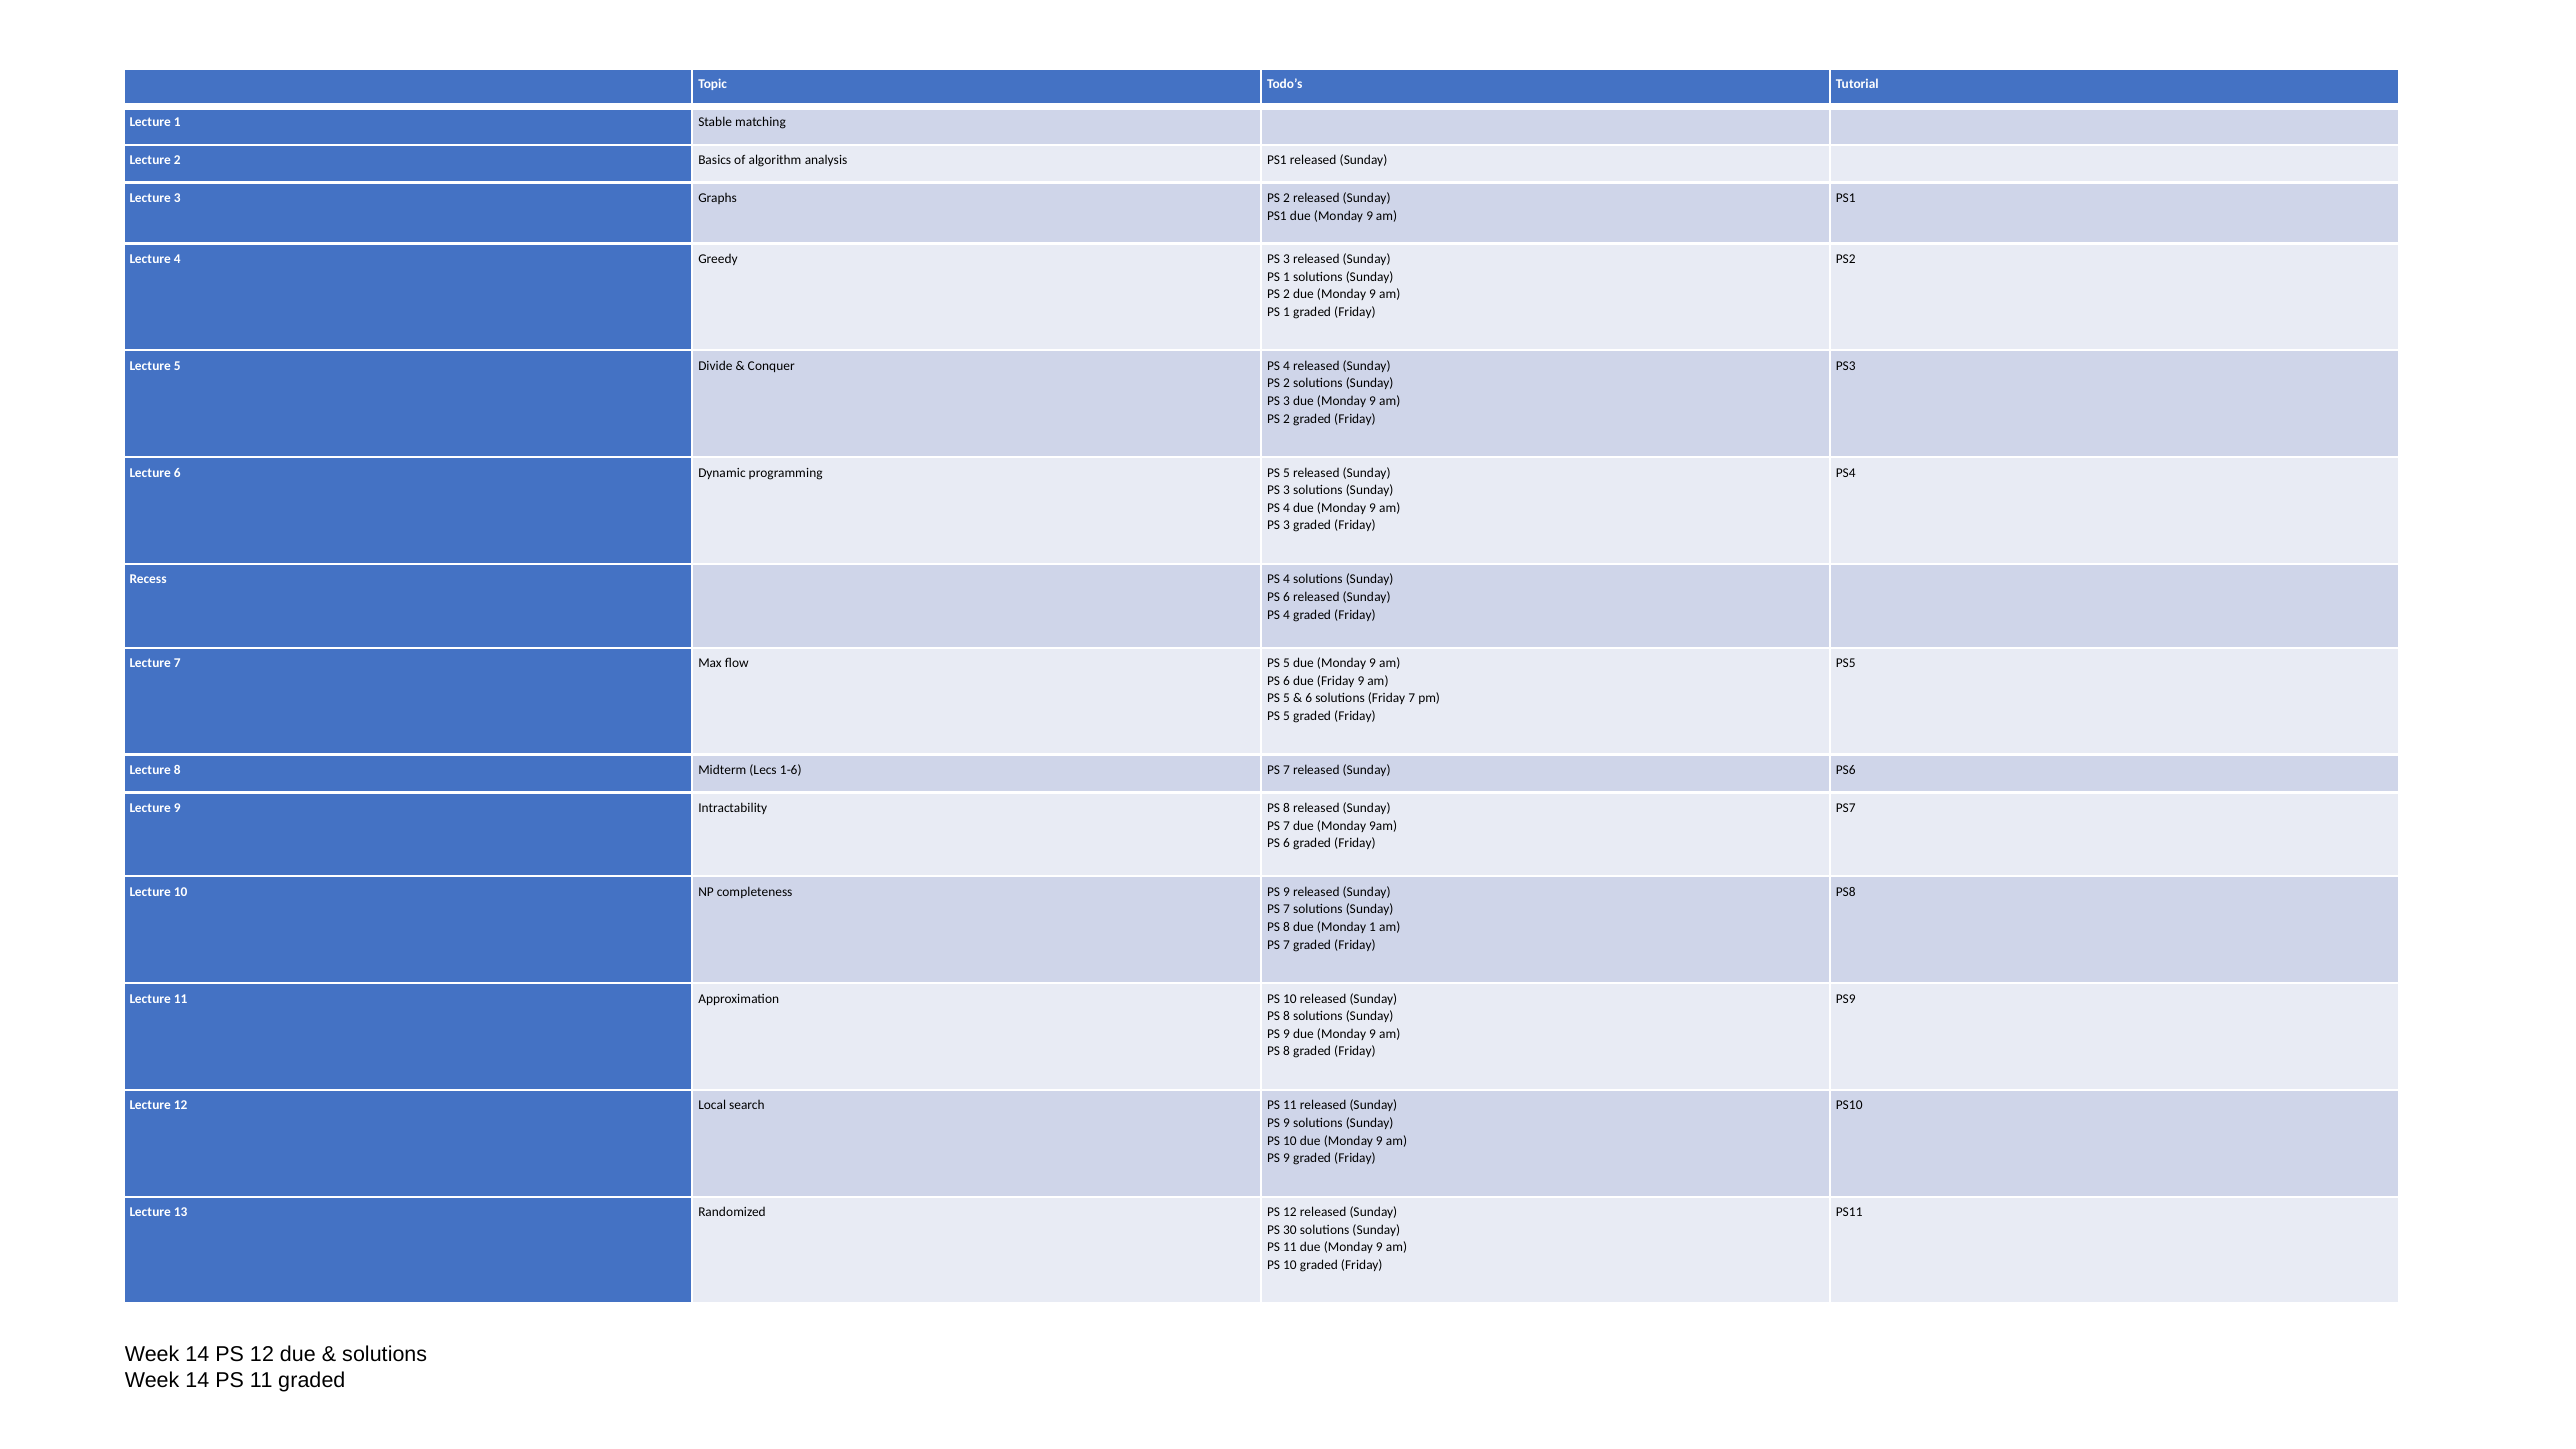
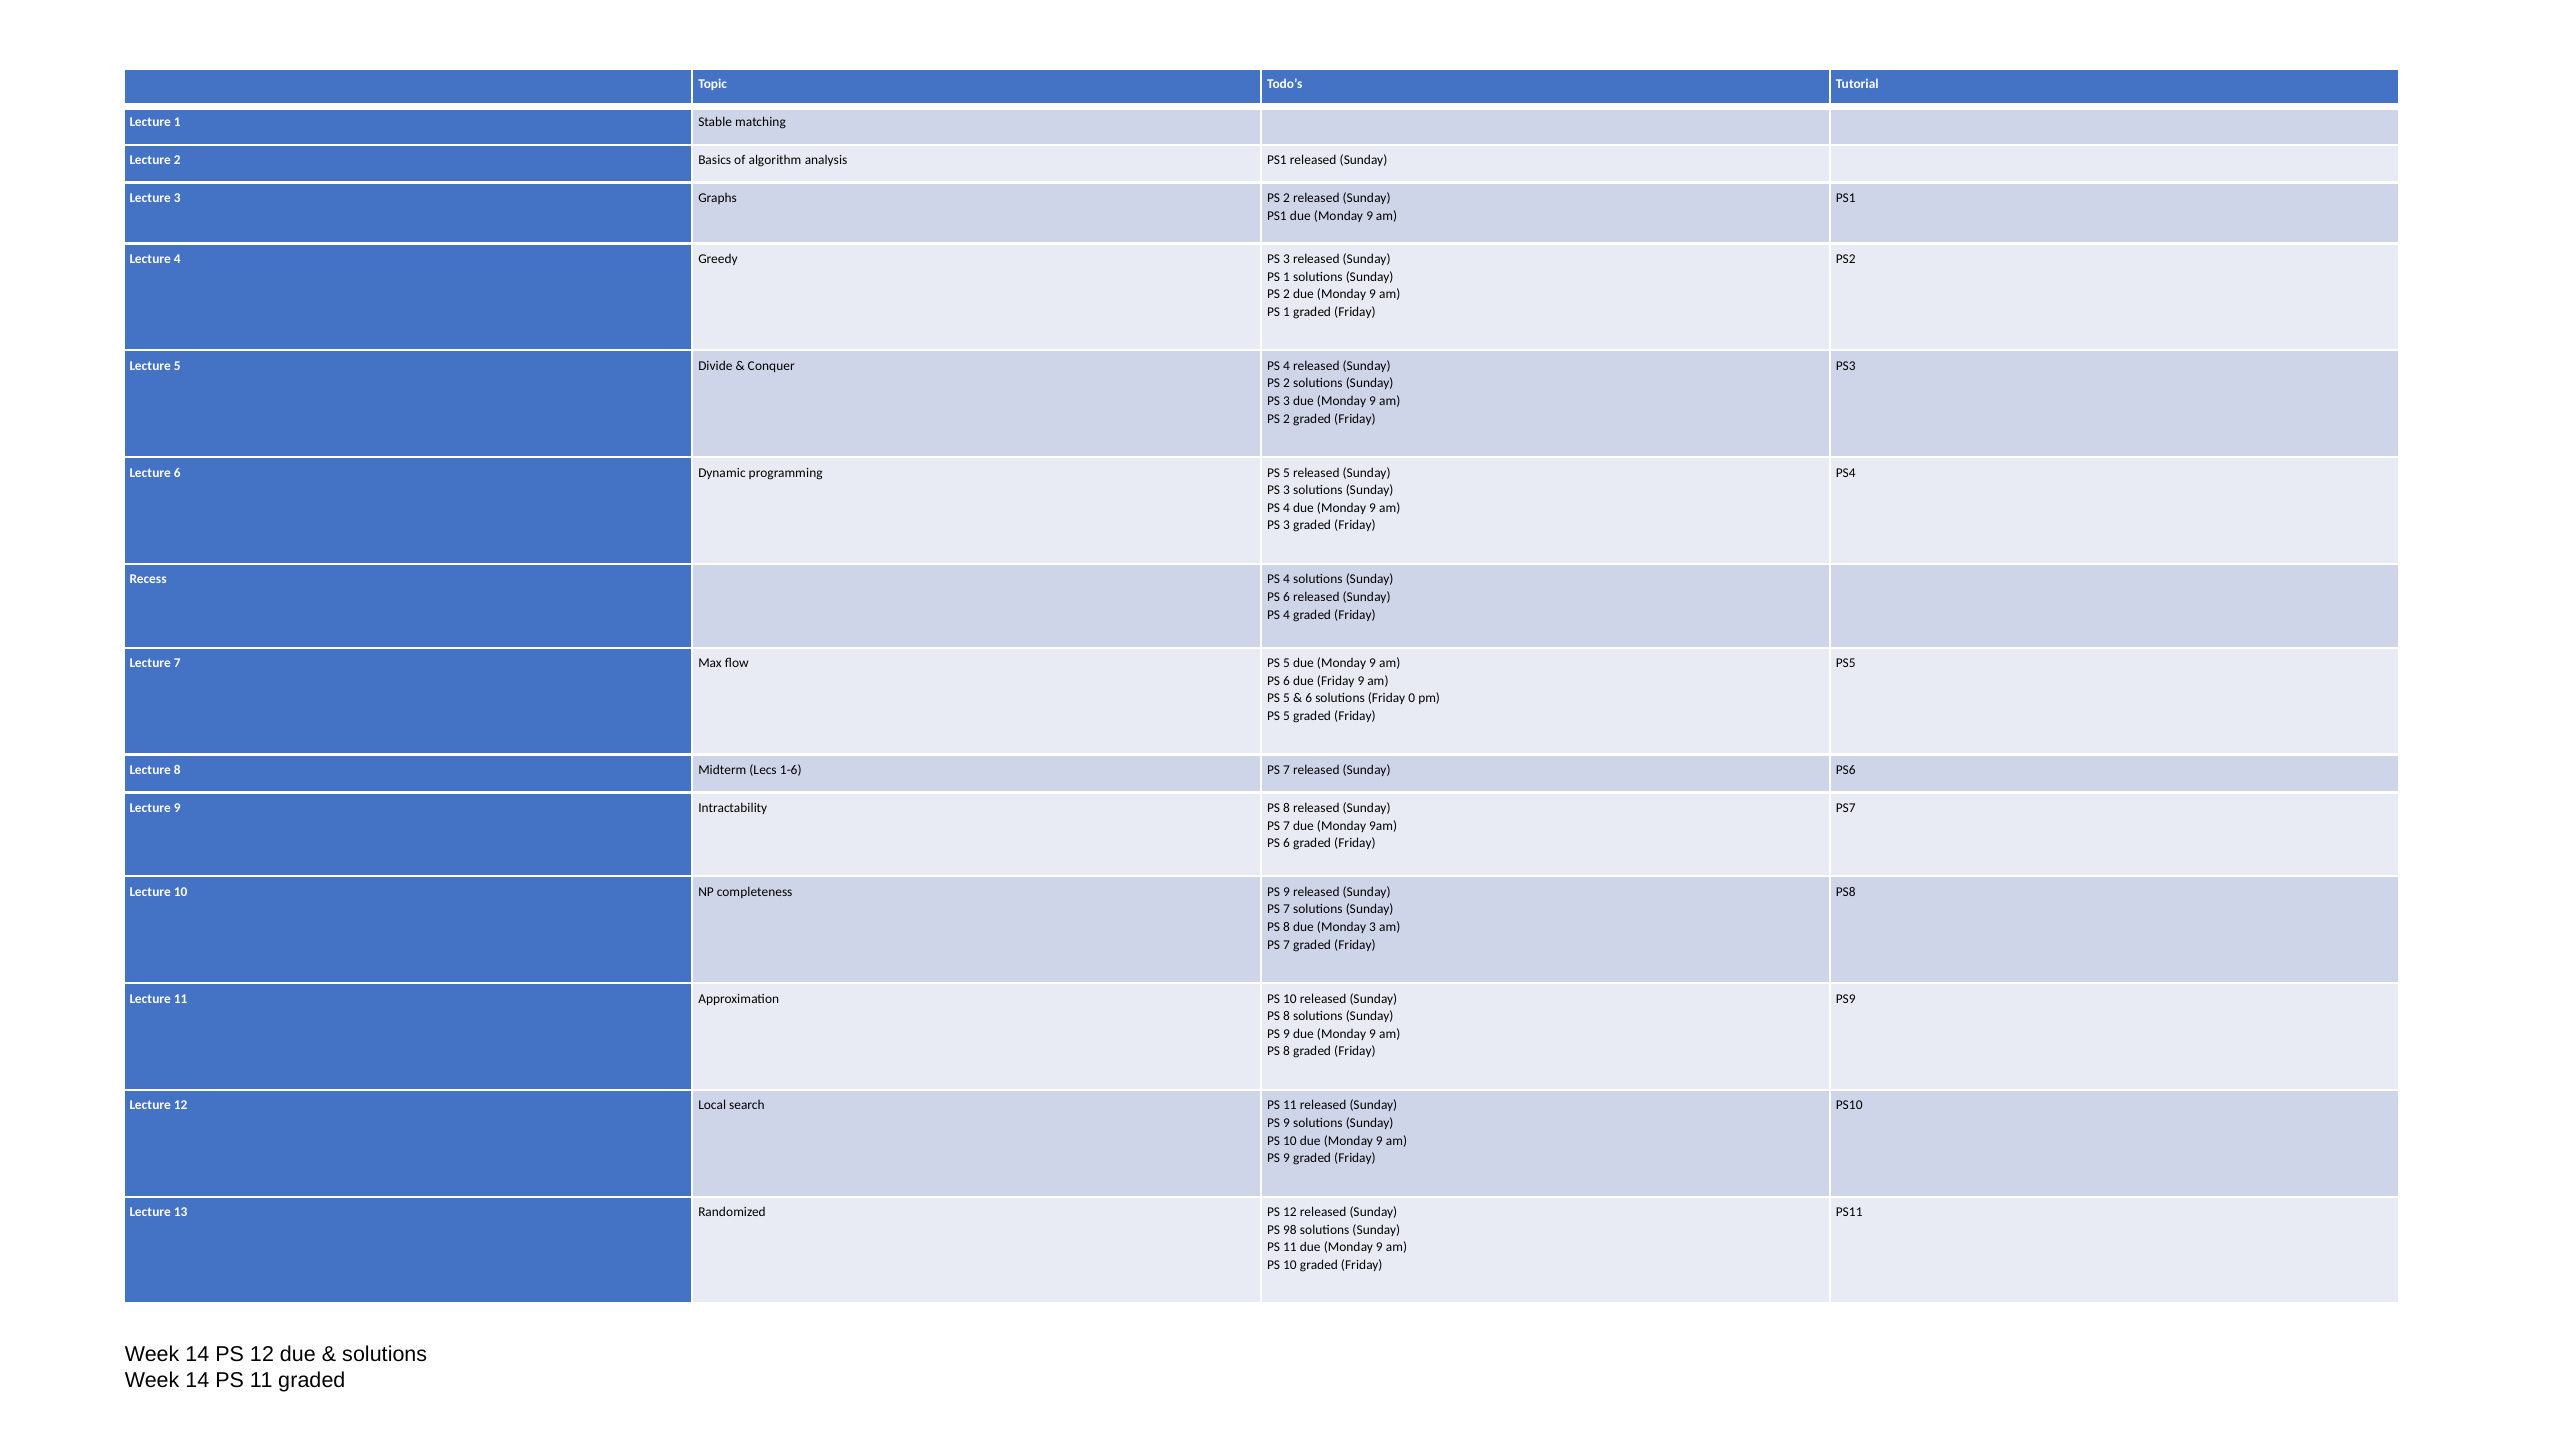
Friday 7: 7 -> 0
Monday 1: 1 -> 3
30: 30 -> 98
